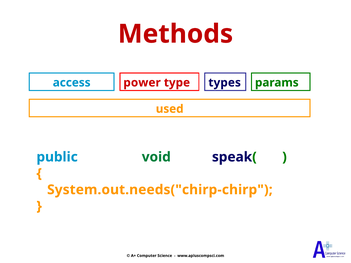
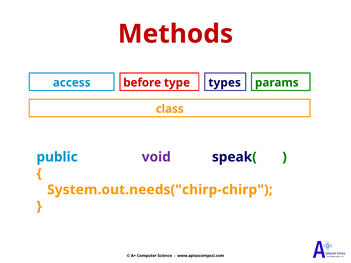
power: power -> before
used: used -> class
void colour: green -> purple
